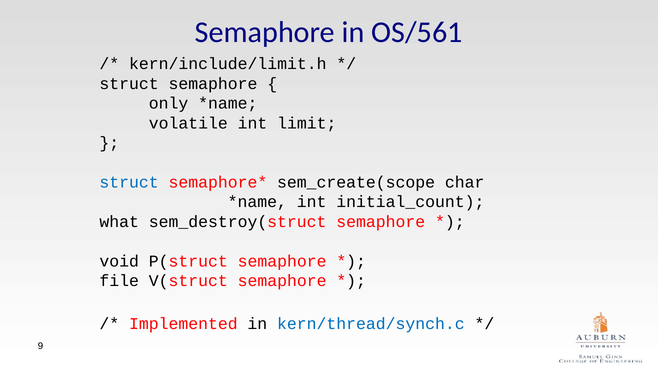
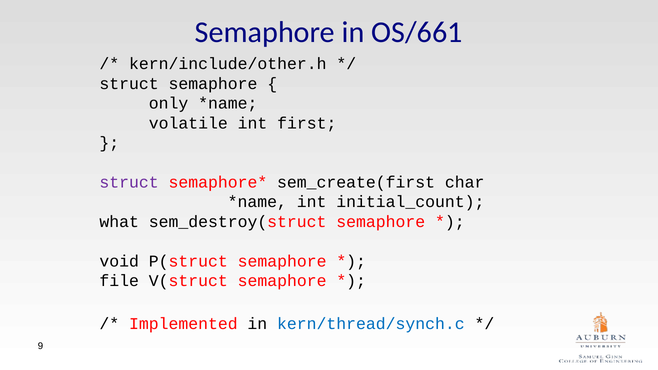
OS/561: OS/561 -> OS/661
kern/include/limit.h: kern/include/limit.h -> kern/include/other.h
limit: limit -> first
struct at (129, 182) colour: blue -> purple
sem_create(scope: sem_create(scope -> sem_create(first
